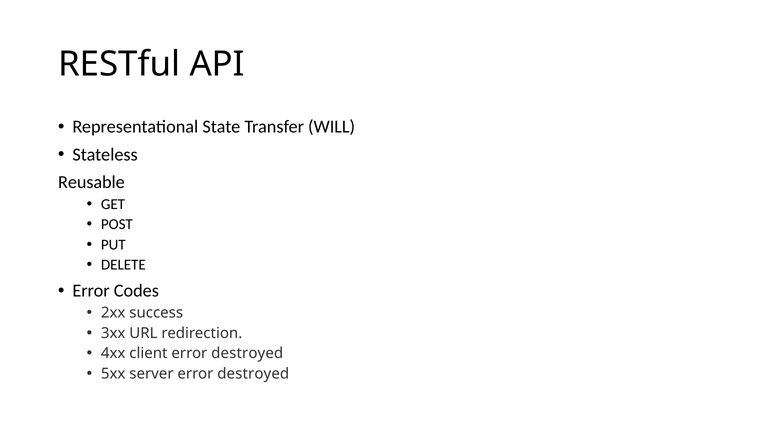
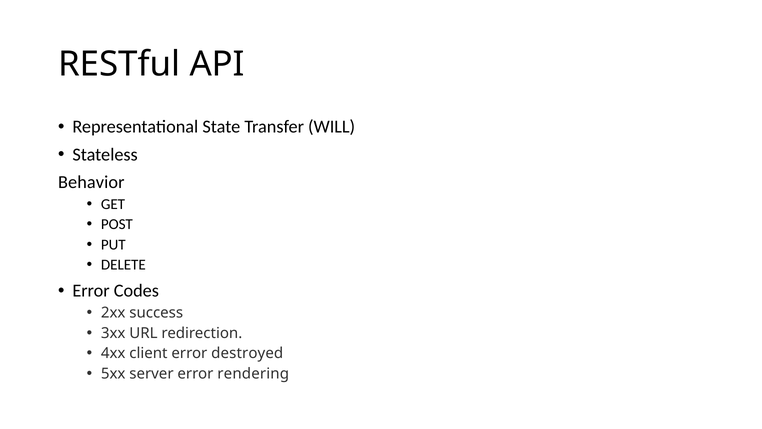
Reusable: Reusable -> Behavior
server error destroyed: destroyed -> rendering
